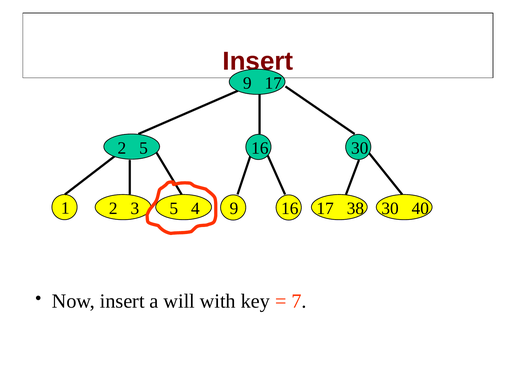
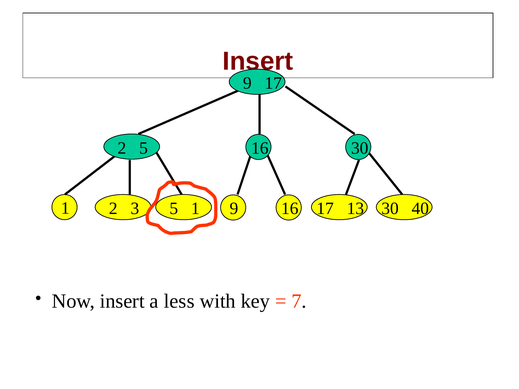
5 4: 4 -> 1
38: 38 -> 13
will: will -> less
